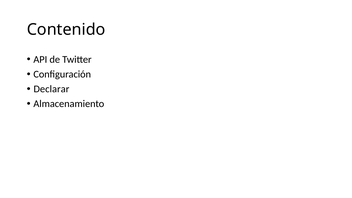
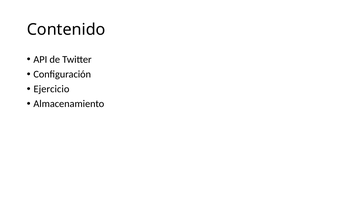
Declarar: Declarar -> Ejercicio
